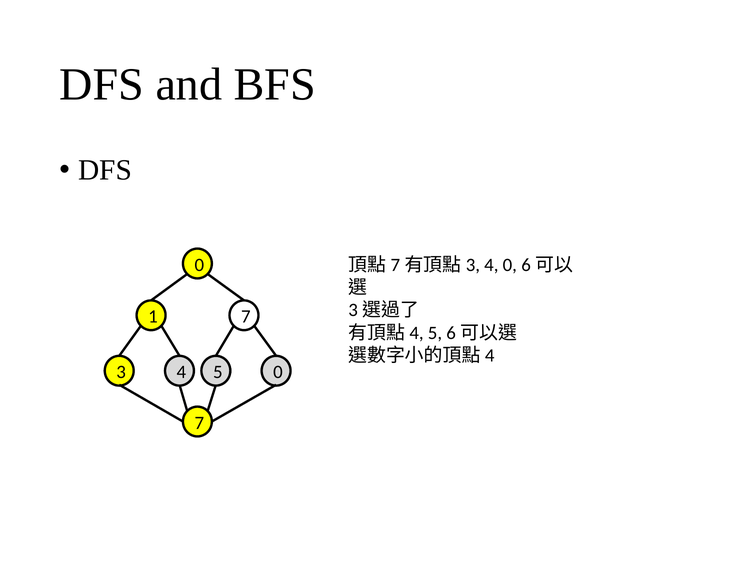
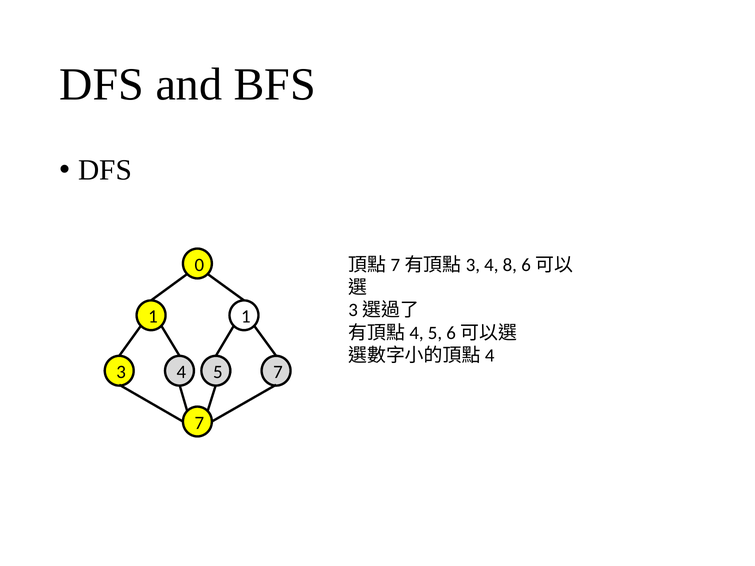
4 0: 0 -> 8
1 7: 7 -> 1
5 0: 0 -> 7
